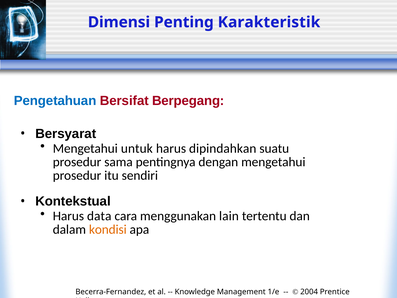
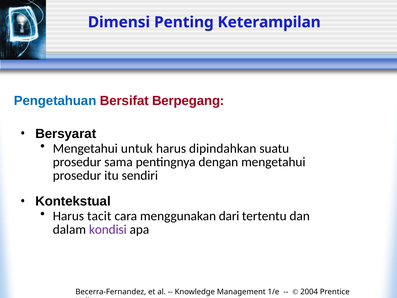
Karakteristik: Karakteristik -> Keterampilan
data: data -> tacit
lain: lain -> dari
kondisi colour: orange -> purple
